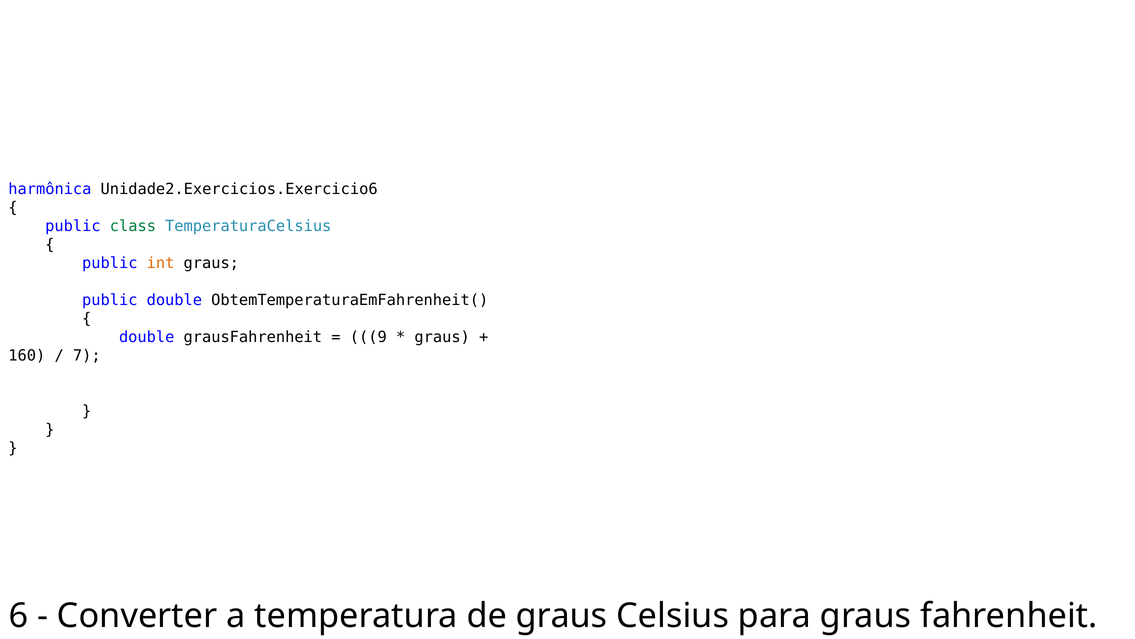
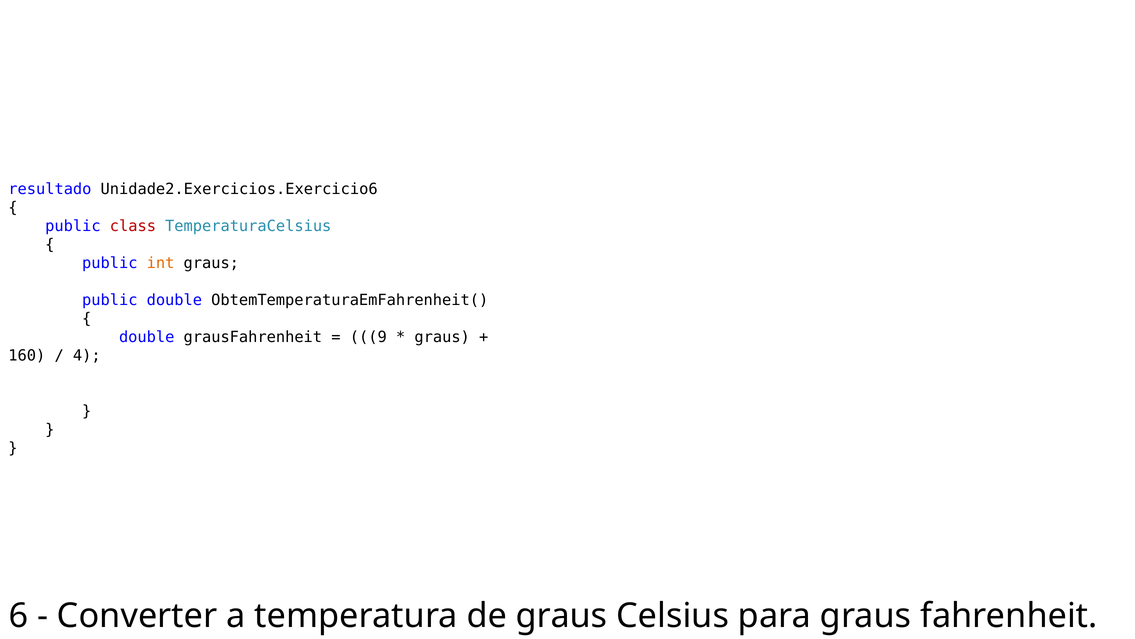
harmônica: harmônica -> resultado
class colour: green -> red
7: 7 -> 4
